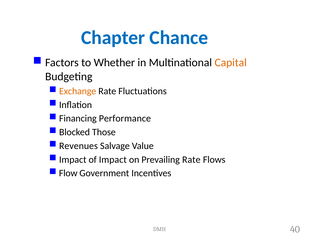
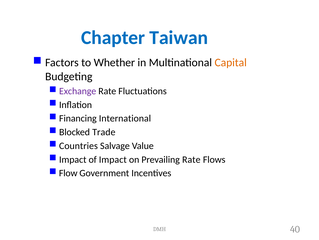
Chance: Chance -> Taiwan
Exchange colour: orange -> purple
Performance: Performance -> International
Those: Those -> Trade
Revenues: Revenues -> Countries
